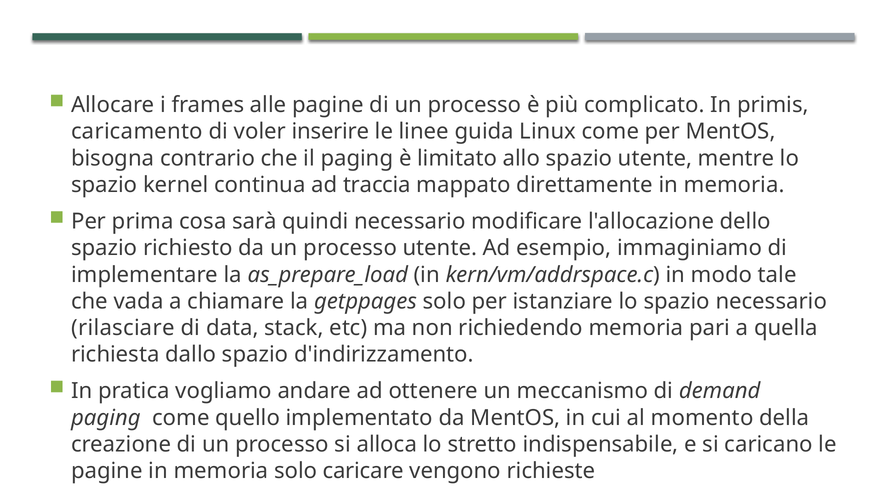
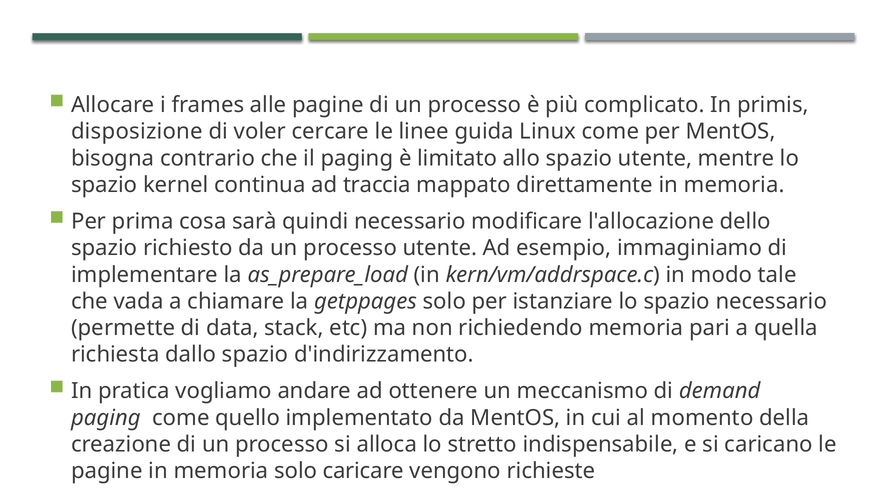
caricamento: caricamento -> disposizione
inserire: inserire -> cercare
rilasciare: rilasciare -> permette
